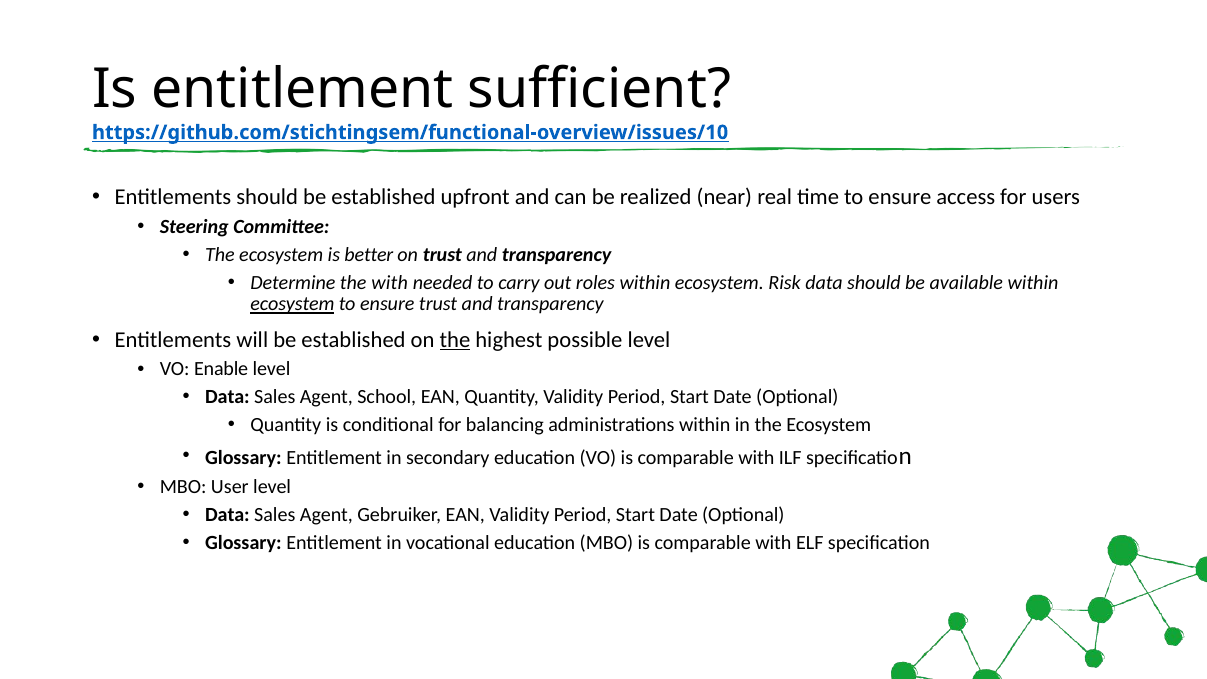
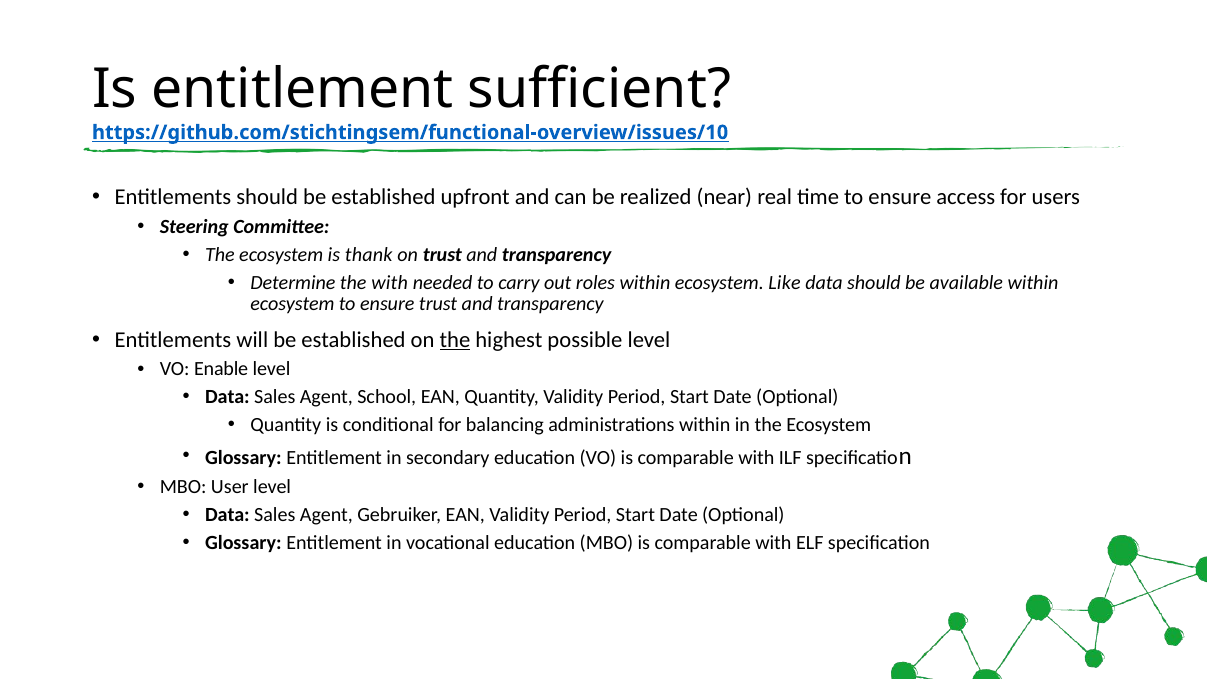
better: better -> thank
Risk: Risk -> Like
ecosystem at (292, 304) underline: present -> none
